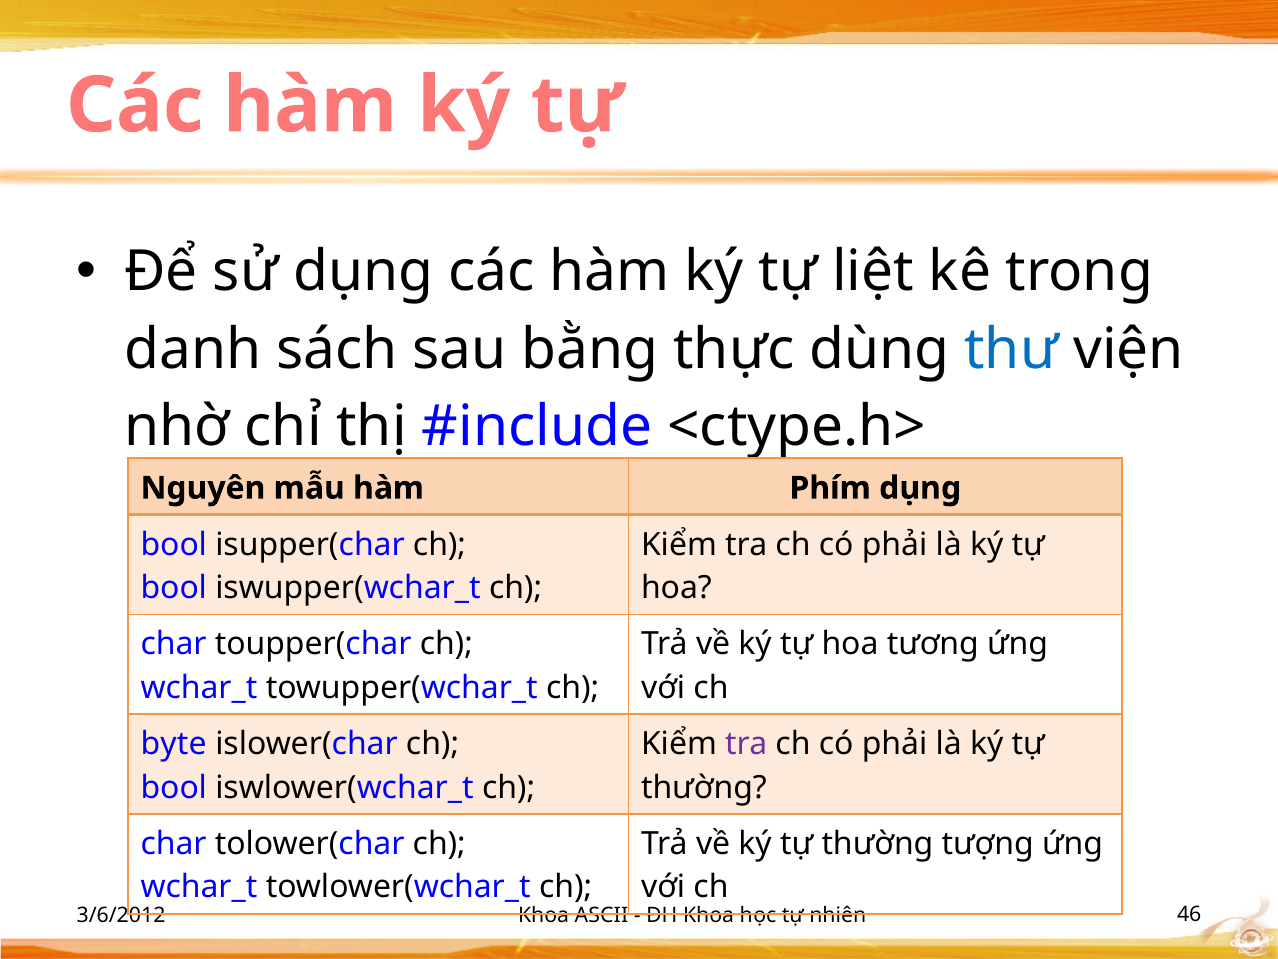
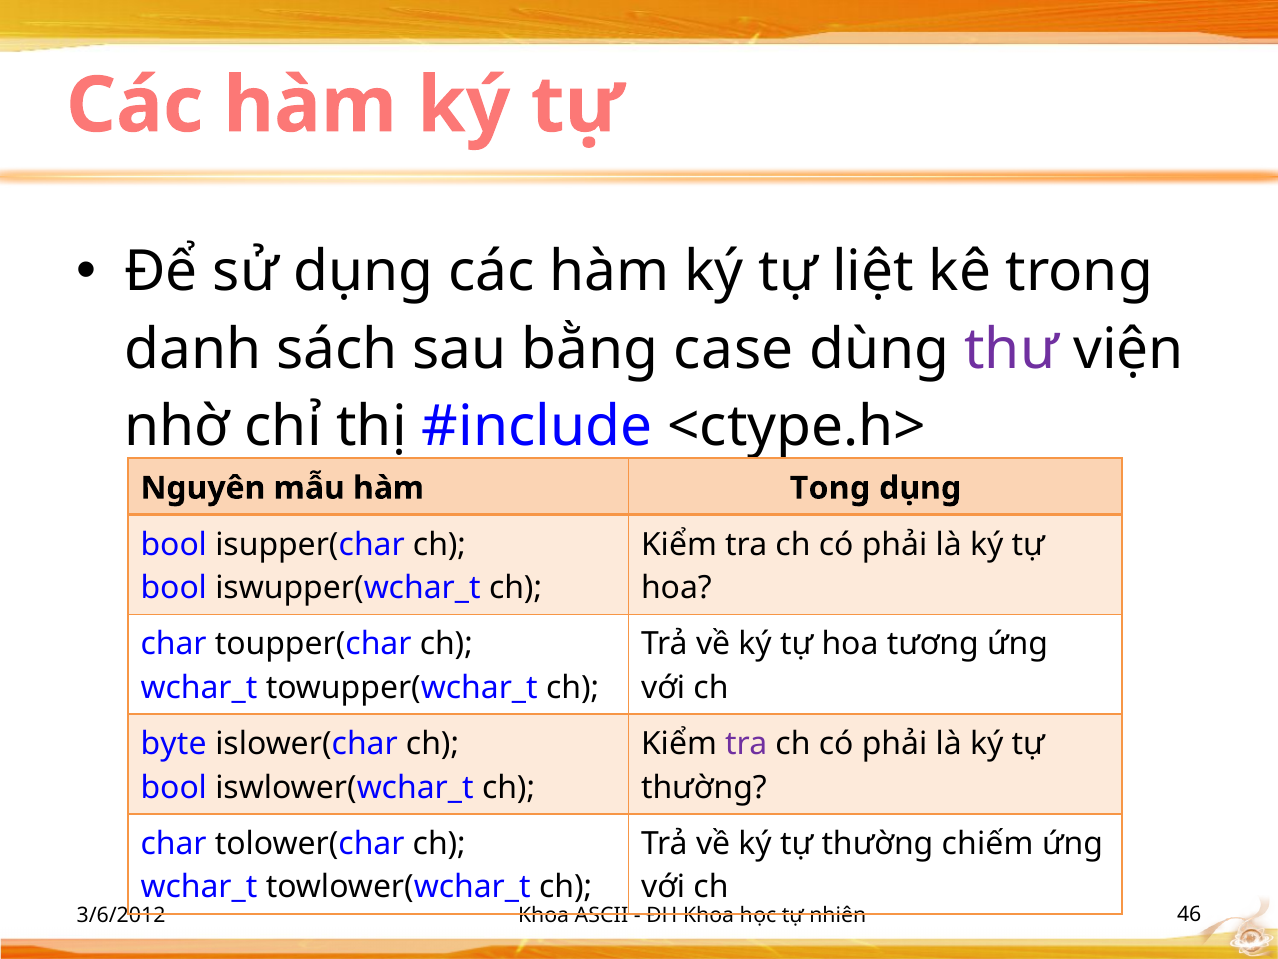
thực: thực -> case
thư colour: blue -> purple
Phím: Phím -> Tong
tượng: tượng -> chiếm
